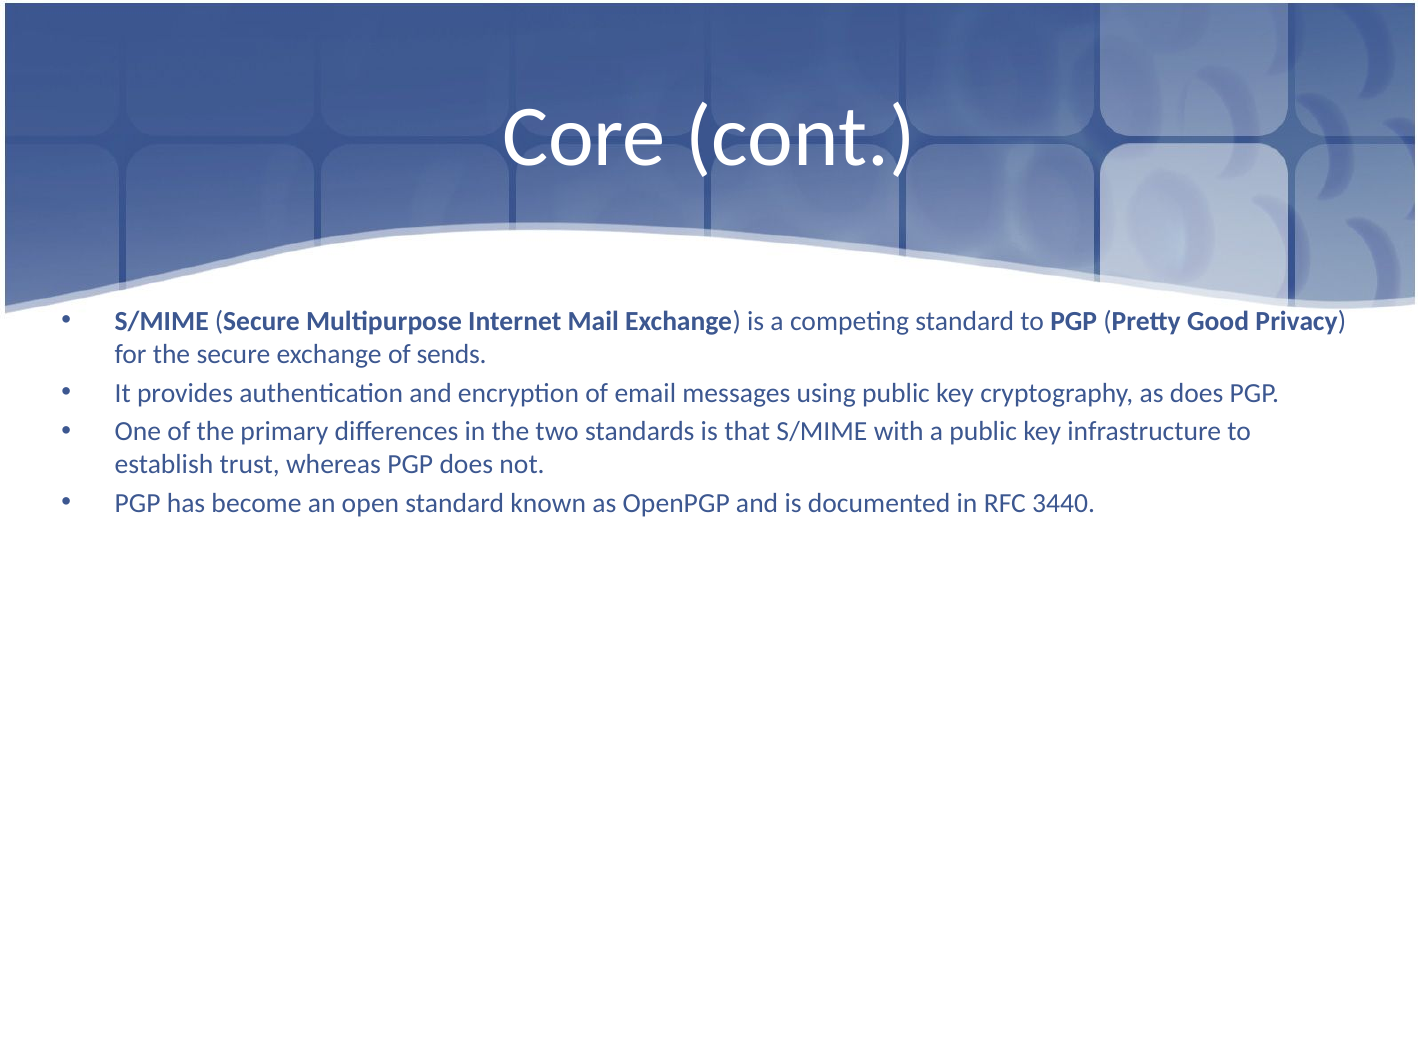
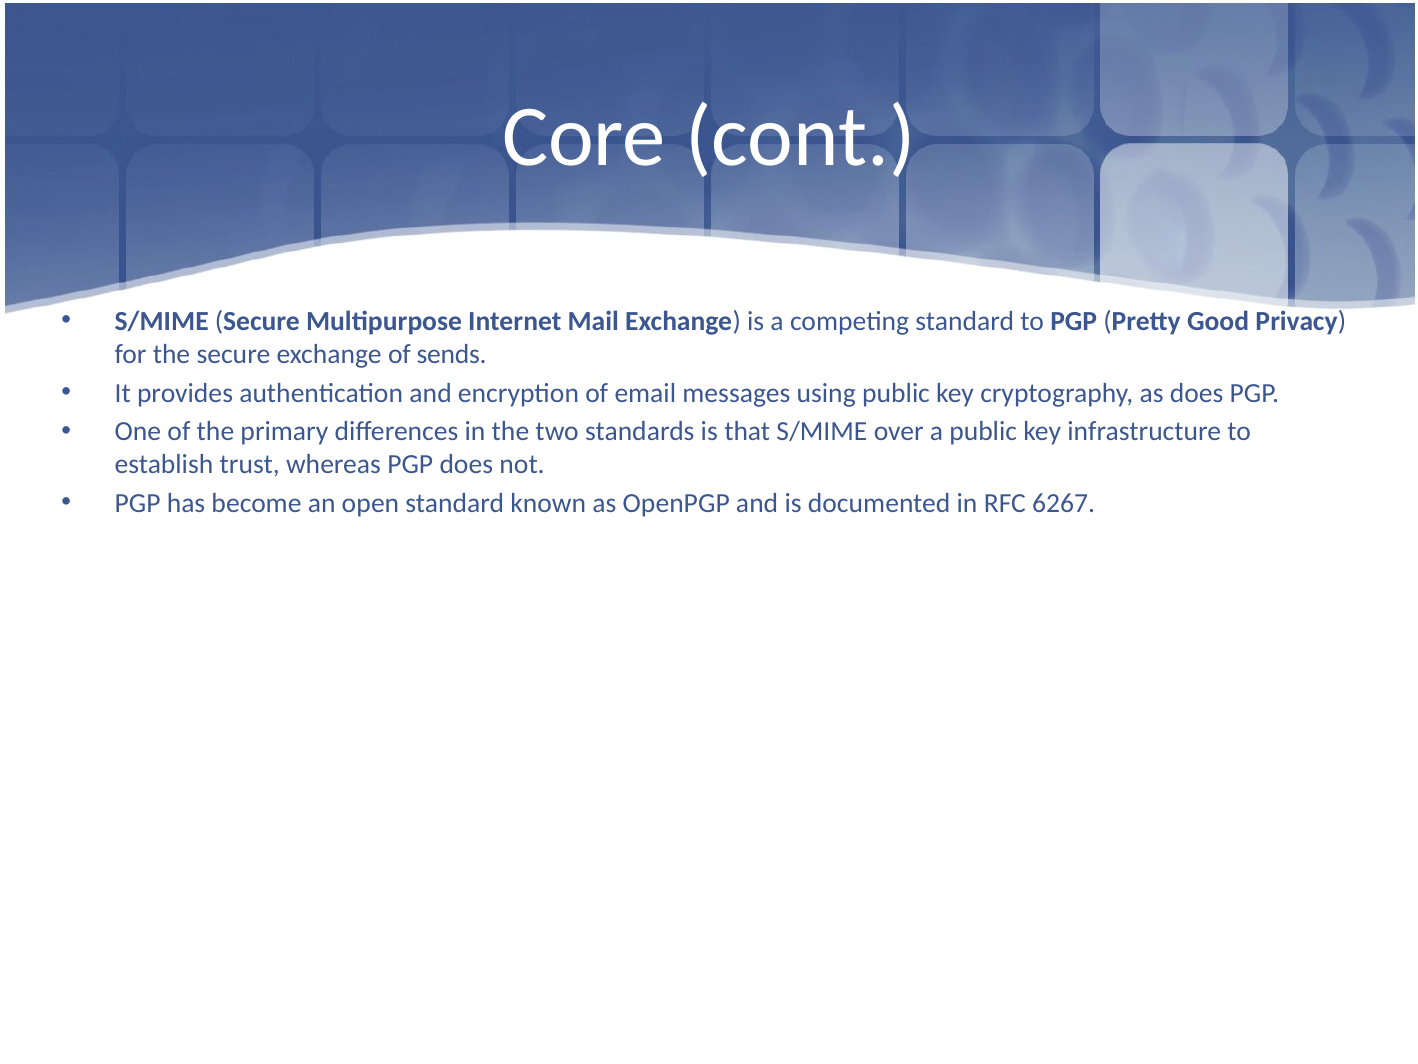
with: with -> over
3440: 3440 -> 6267
